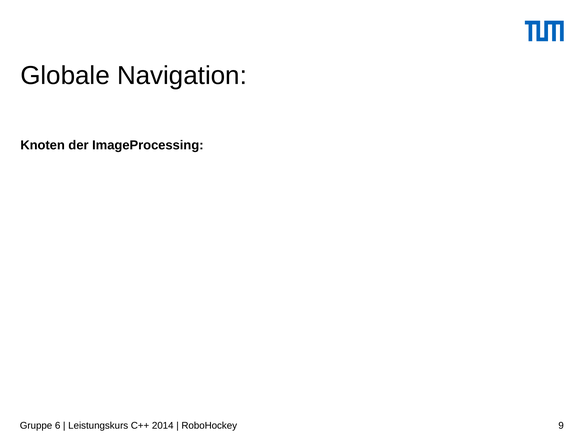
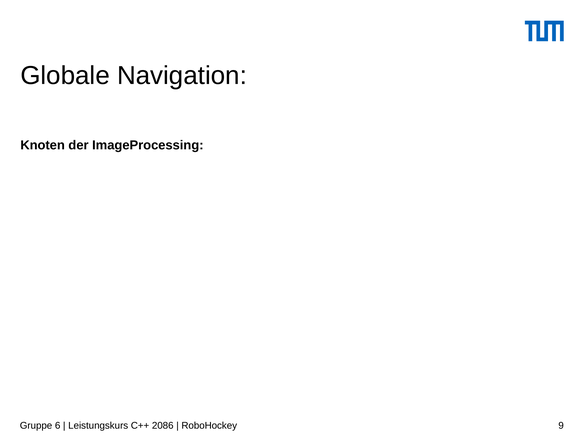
2014: 2014 -> 2086
